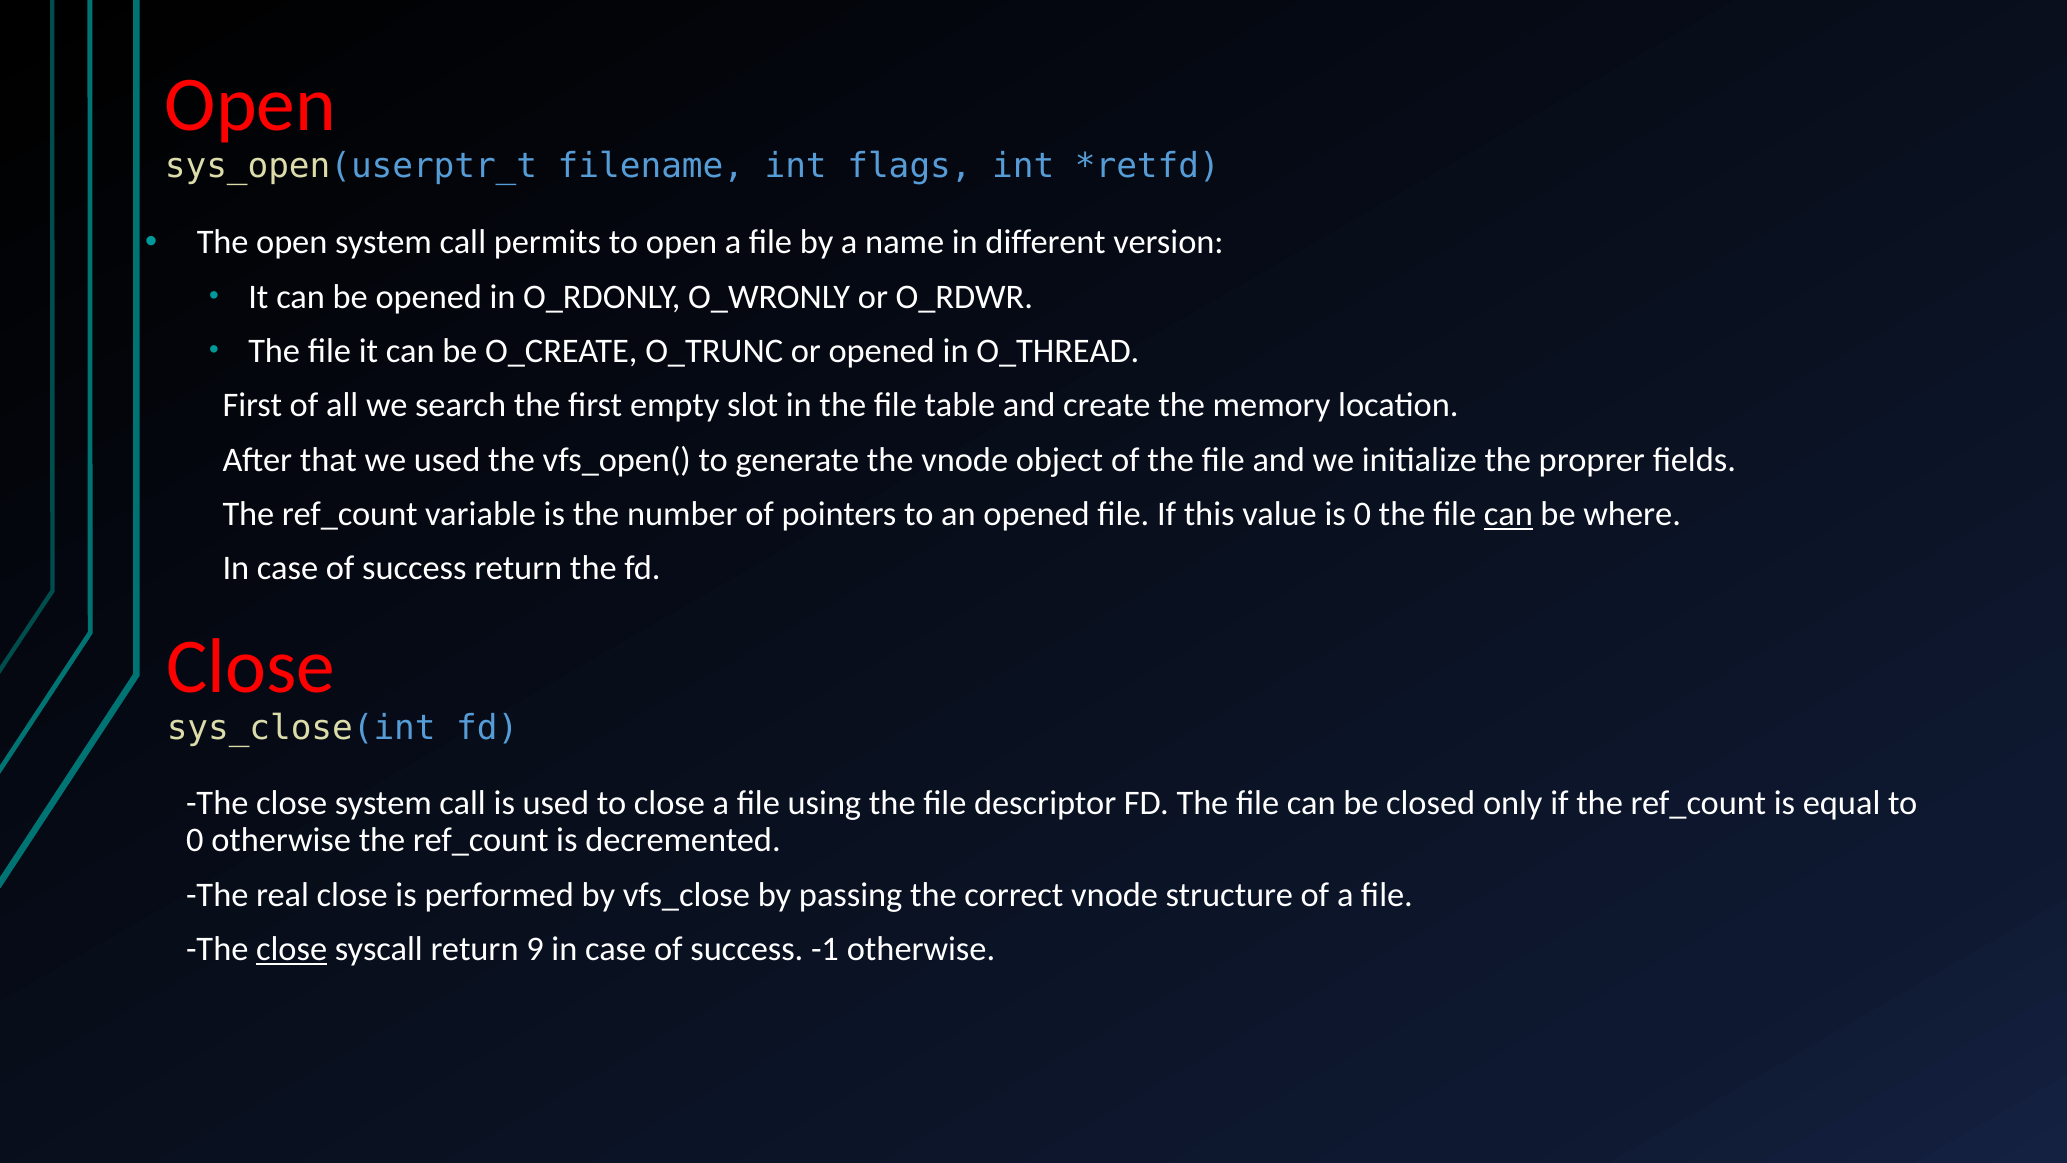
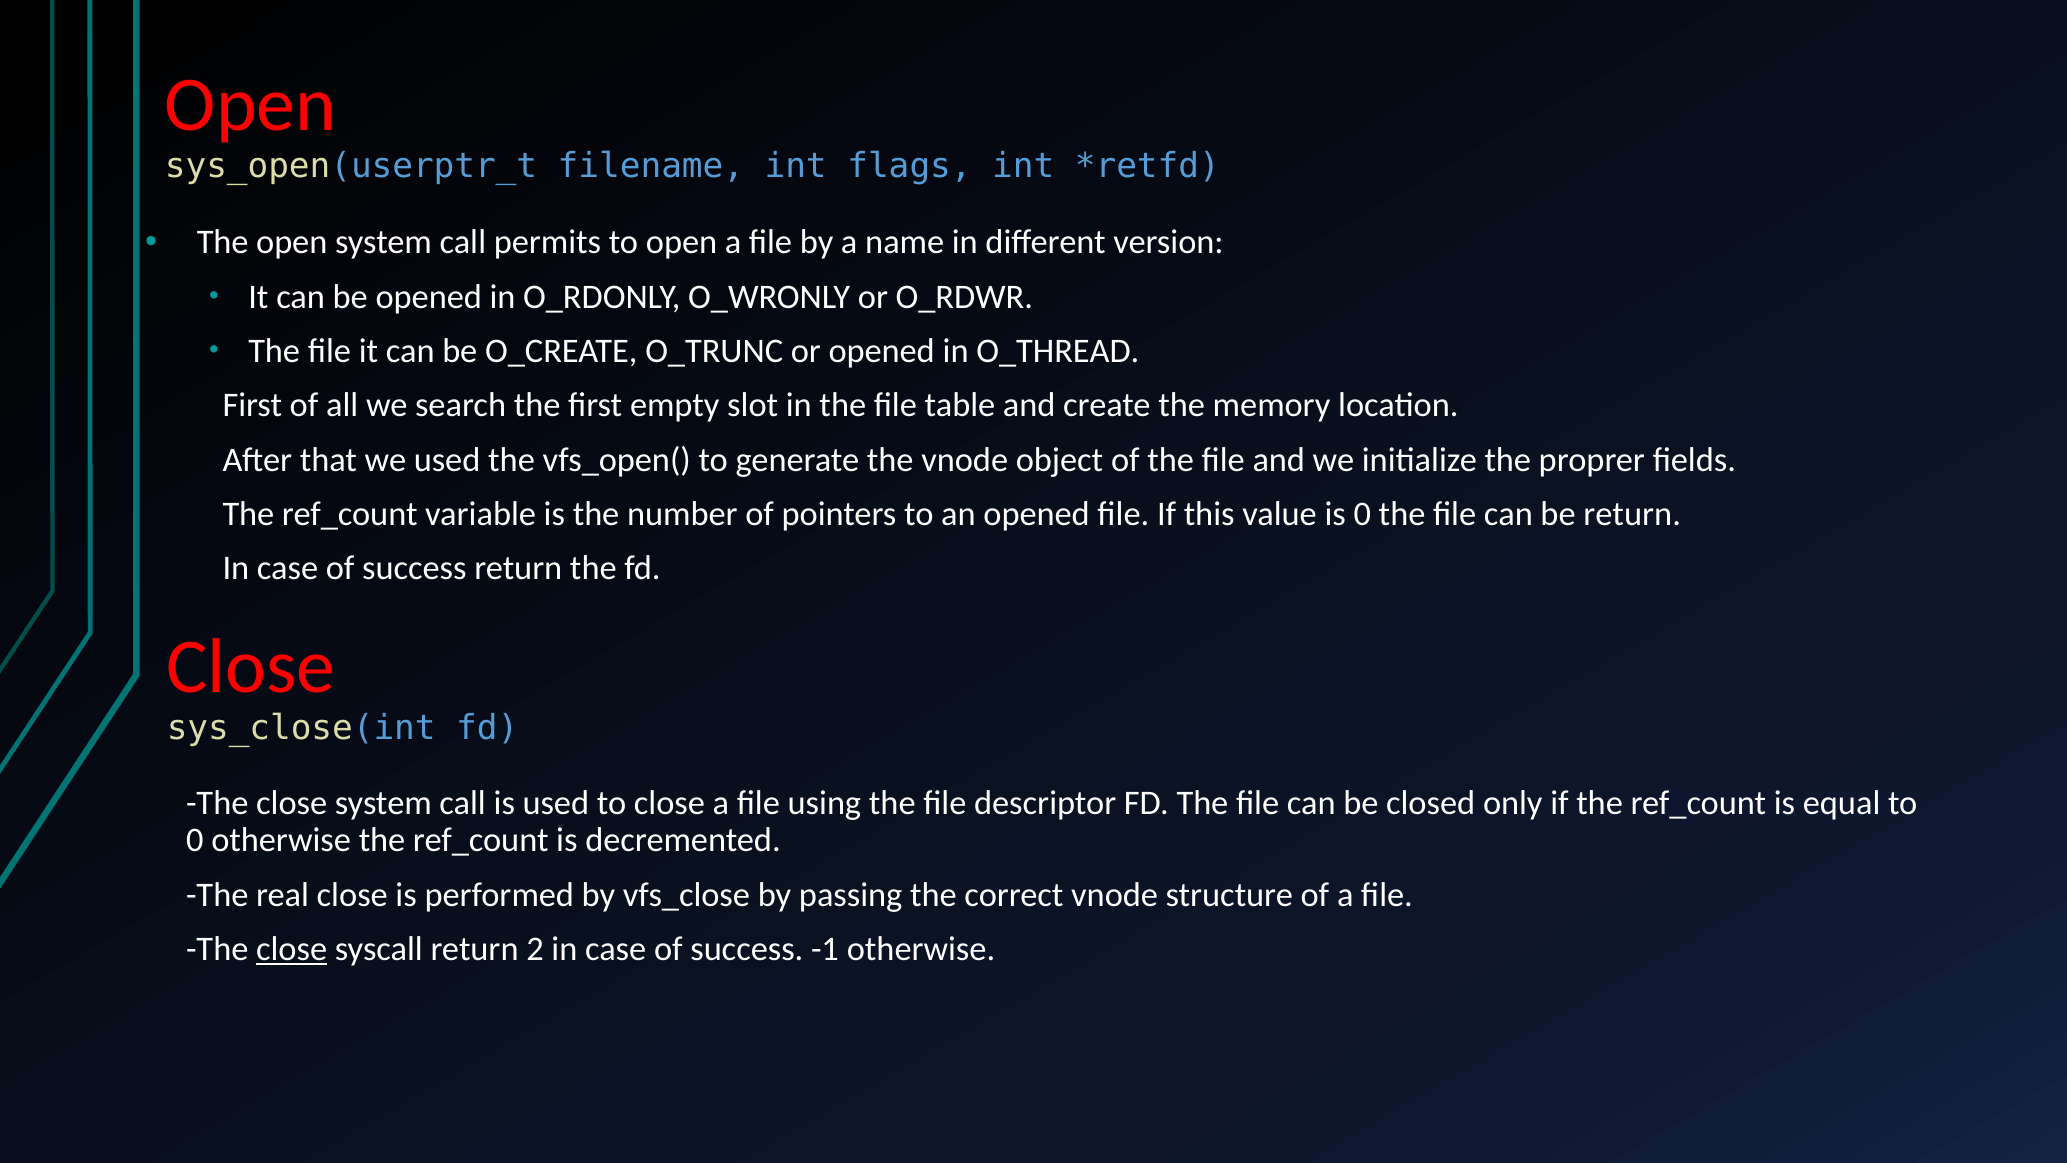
can at (1508, 514) underline: present -> none
be where: where -> return
9: 9 -> 2
